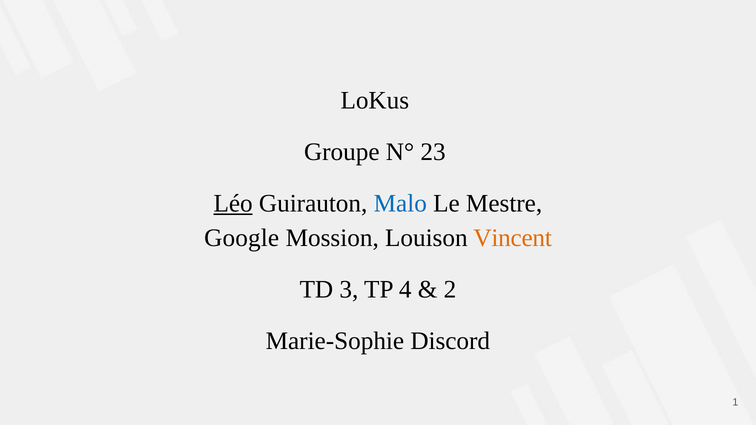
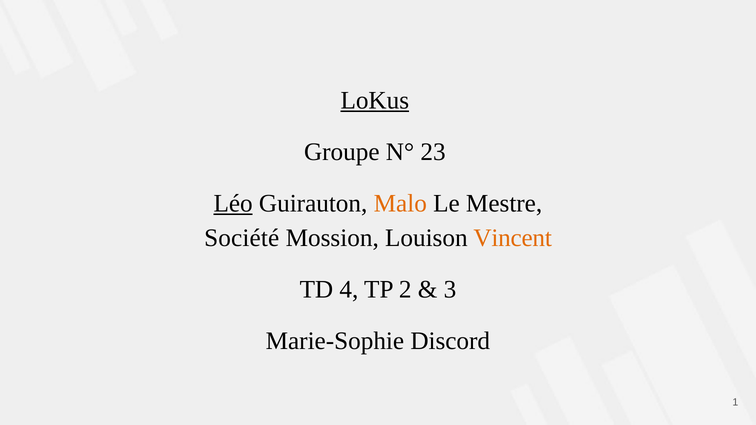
LoKus underline: none -> present
Malo colour: blue -> orange
Google: Google -> Société
3: 3 -> 4
4: 4 -> 2
2: 2 -> 3
